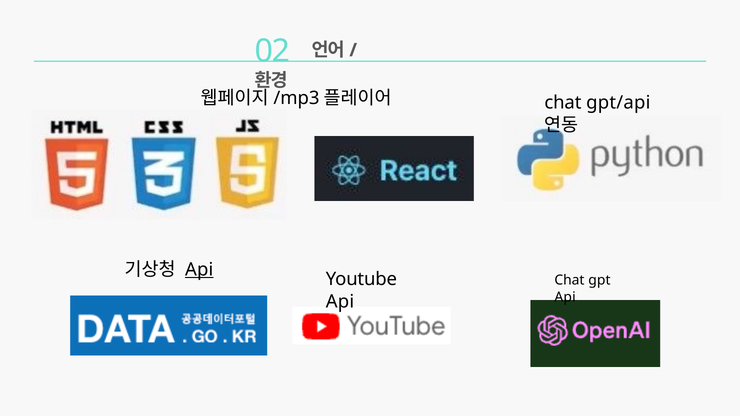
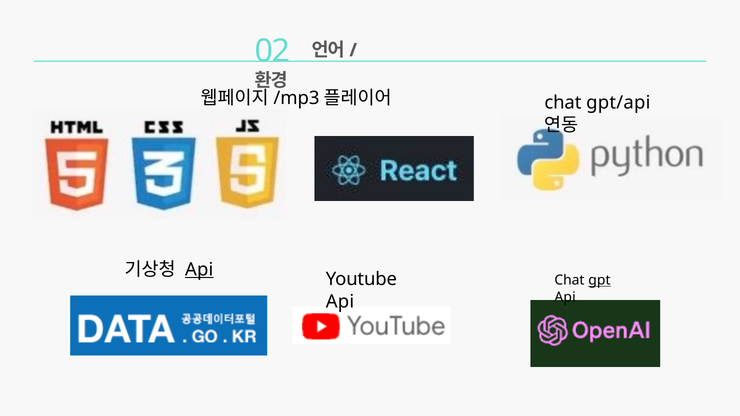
gpt underline: none -> present
